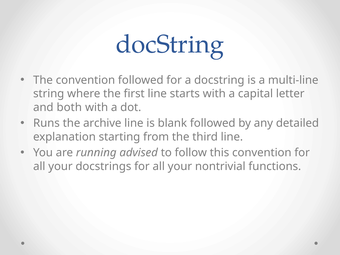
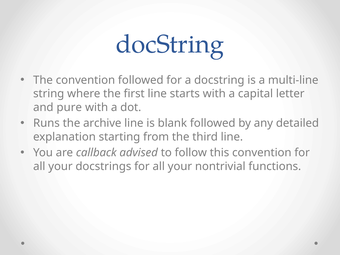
both: both -> pure
running: running -> callback
